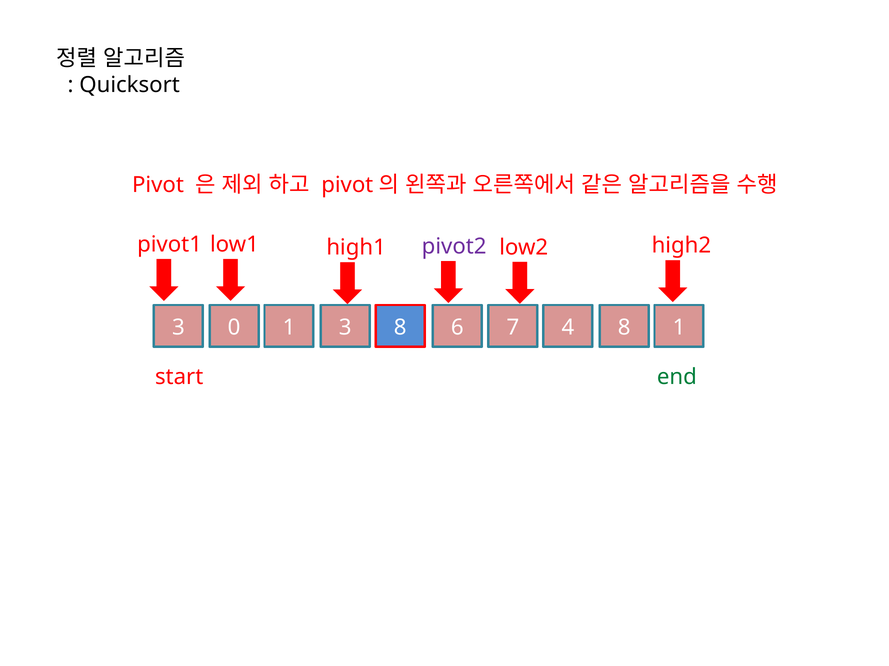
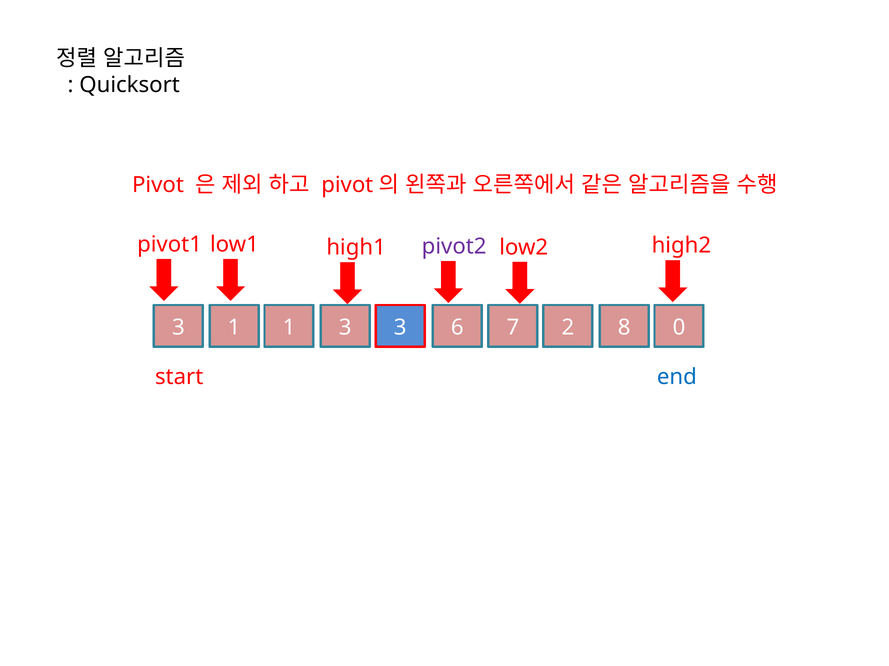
3 0: 0 -> 1
3 8: 8 -> 3
4: 4 -> 2
8 1: 1 -> 0
end colour: green -> blue
